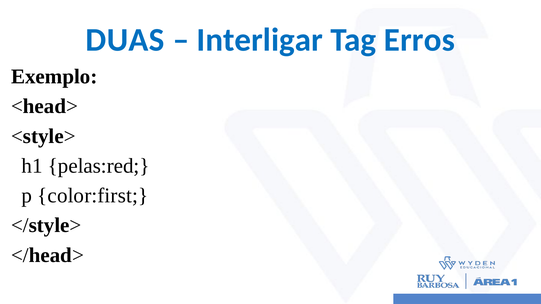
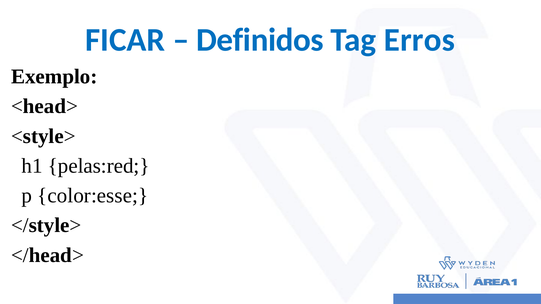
DUAS: DUAS -> FICAR
Interligar: Interligar -> Definidos
color:first: color:first -> color:esse
